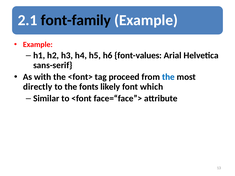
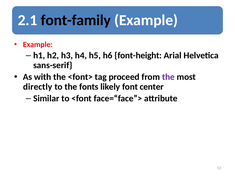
font-values: font-values -> font-height
the at (168, 77) colour: blue -> purple
which: which -> center
